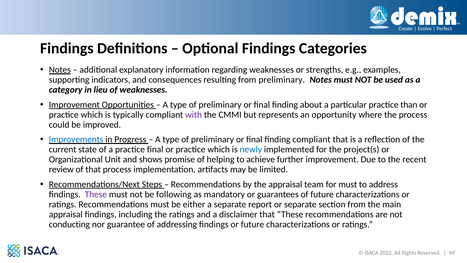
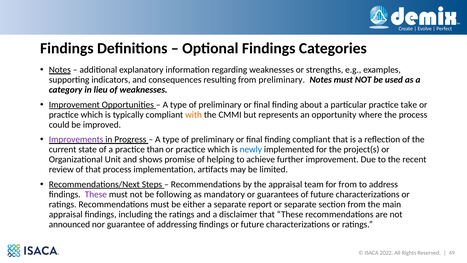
than: than -> take
with colour: purple -> orange
Improvements colour: blue -> purple
practice final: final -> than
for must: must -> from
conducting: conducting -> announced
